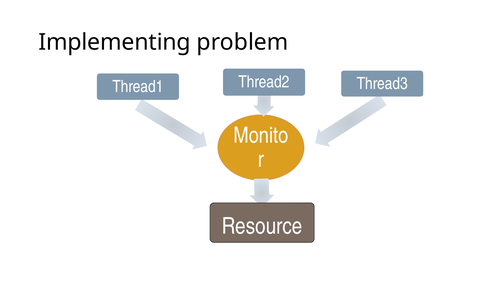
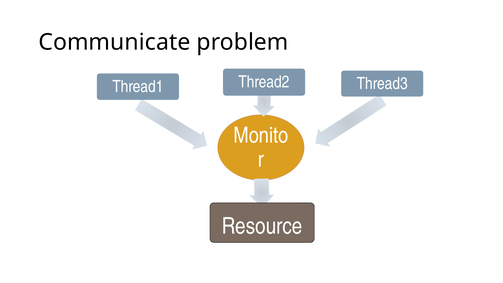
Implementing: Implementing -> Communicate
